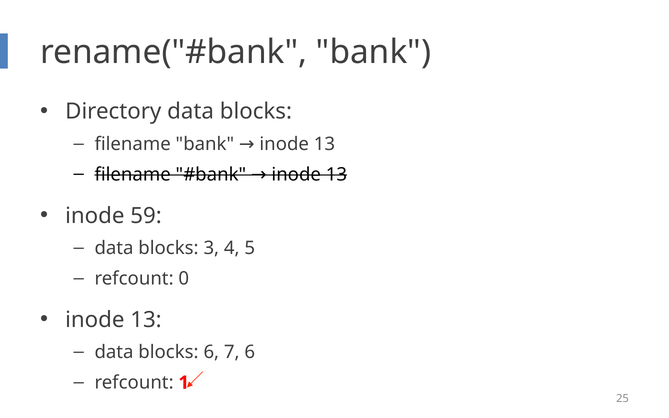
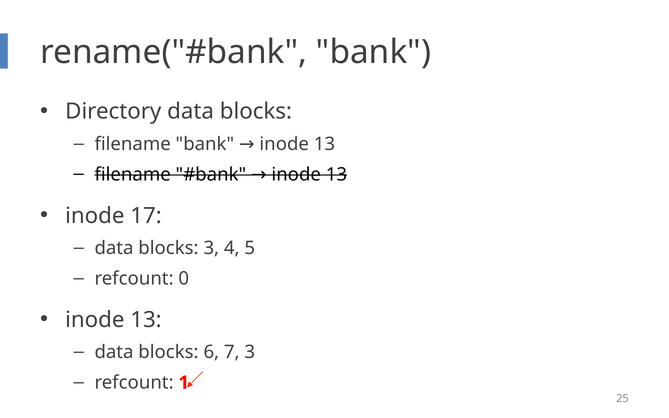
59: 59 -> 17
7 6: 6 -> 3
